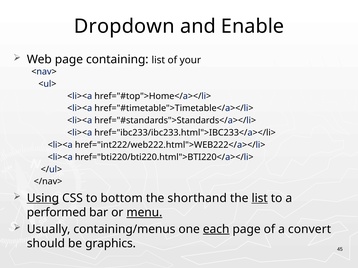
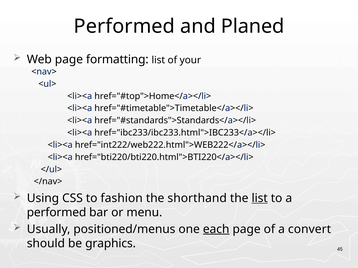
Dropdown at (124, 26): Dropdown -> Performed
Enable: Enable -> Planed
containing: containing -> formatting
Using underline: present -> none
bottom: bottom -> fashion
menu underline: present -> none
containing/menus: containing/menus -> positioned/menus
